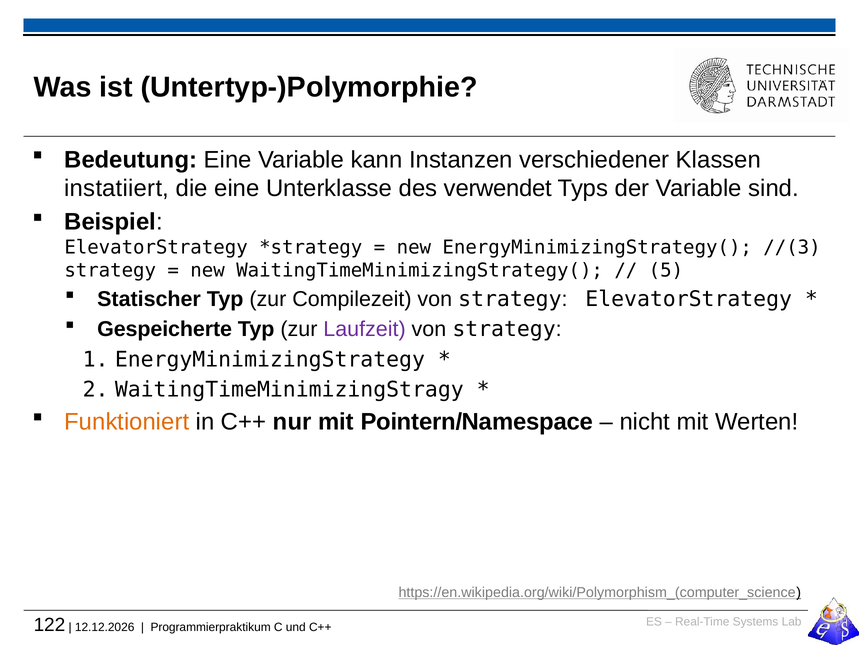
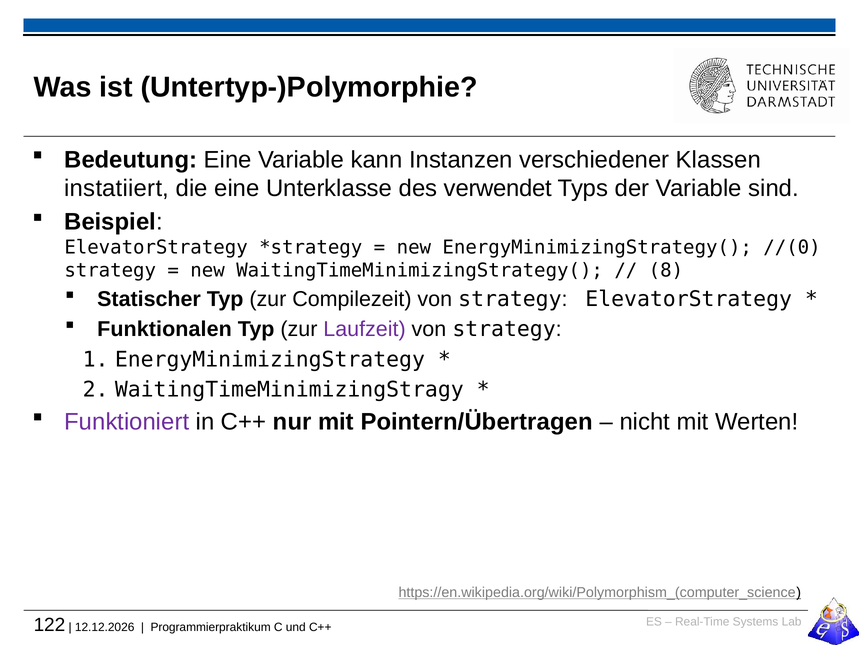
//(3: //(3 -> //(0
5: 5 -> 8
Gespeicherte: Gespeicherte -> Funktionalen
Funktioniert colour: orange -> purple
Pointern/Namespace: Pointern/Namespace -> Pointern/Übertragen
